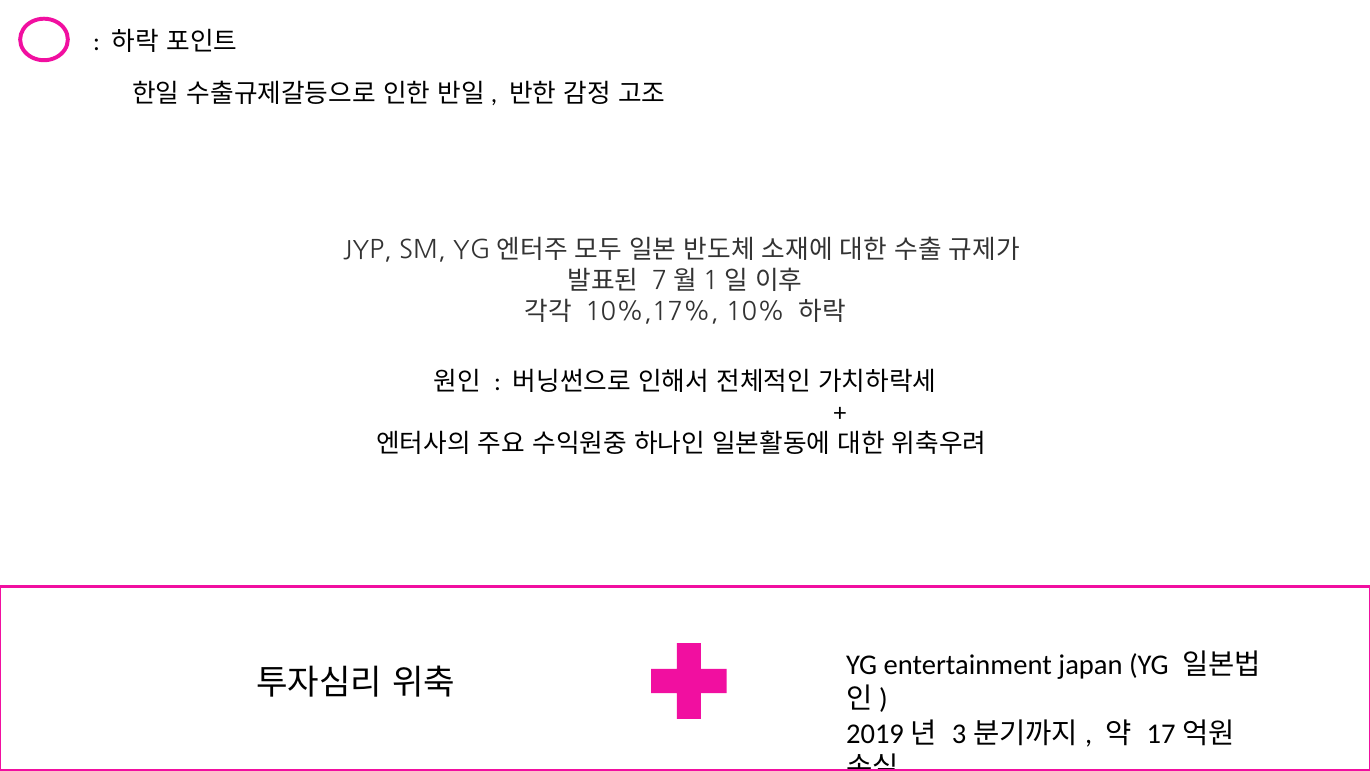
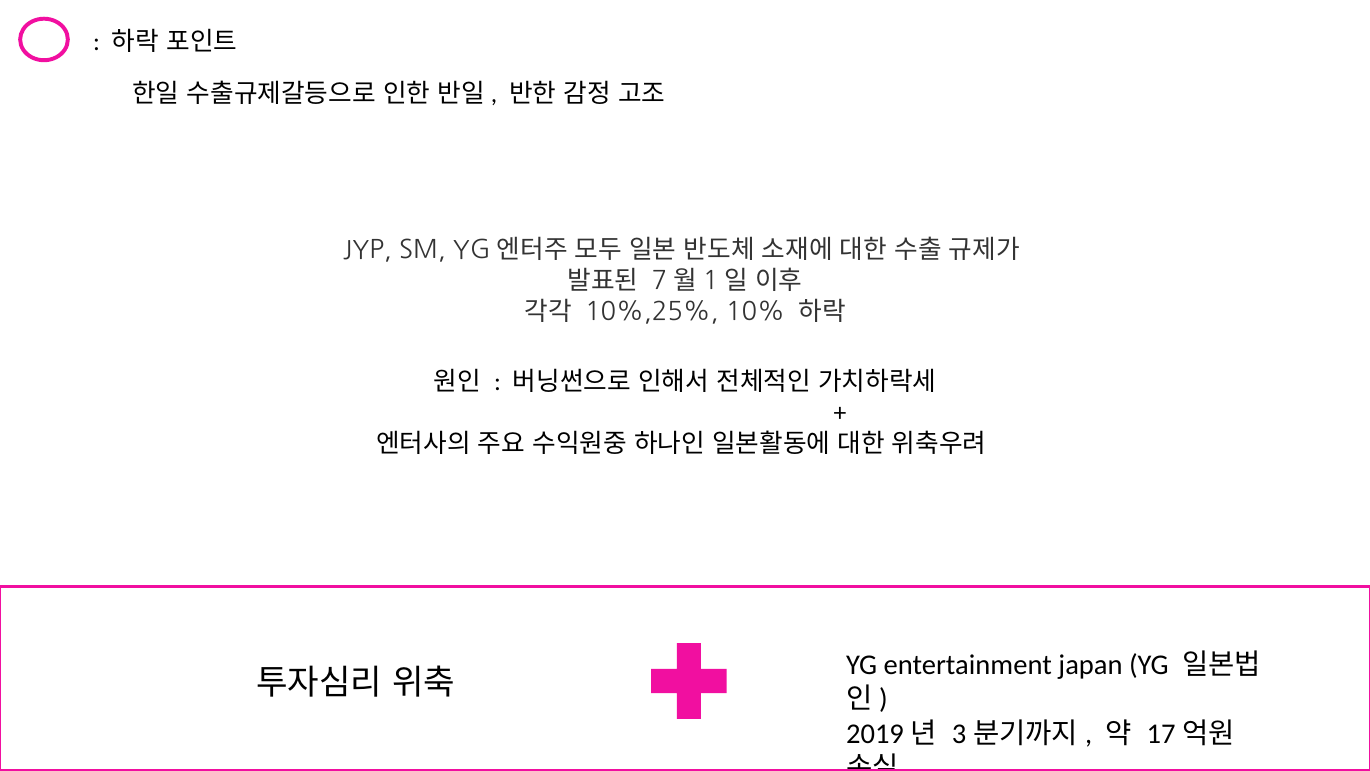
10%,17%: 10%,17% -> 10%,25%
